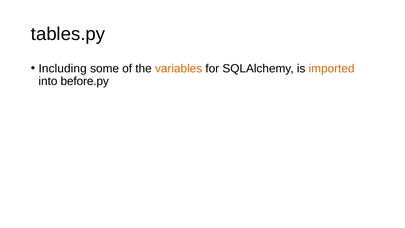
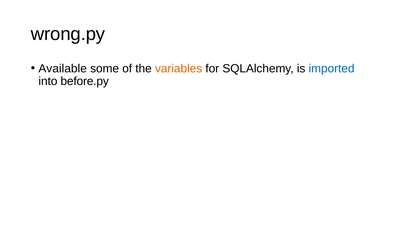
tables.py: tables.py -> wrong.py
Including: Including -> Available
imported colour: orange -> blue
